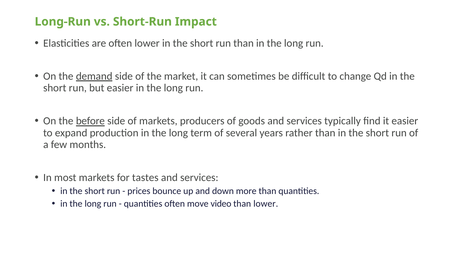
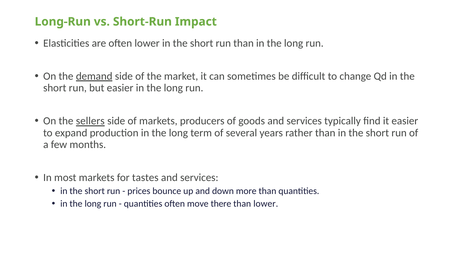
before: before -> sellers
video: video -> there
